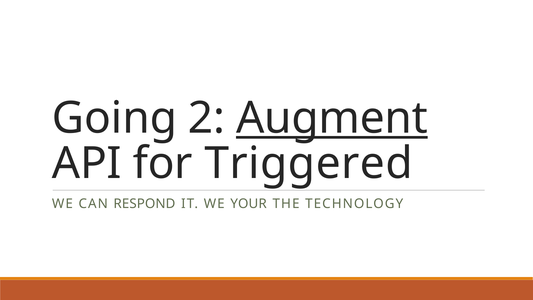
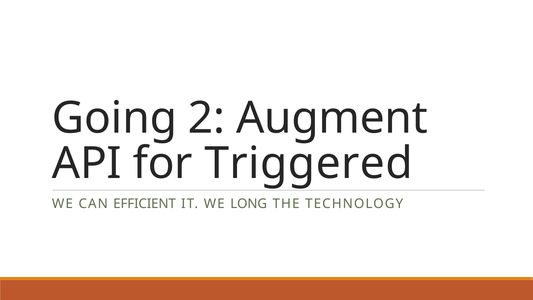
Augment underline: present -> none
RESPOND: RESPOND -> EFFICIENT
YOUR: YOUR -> LONG
